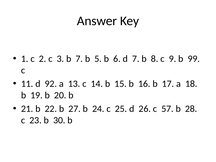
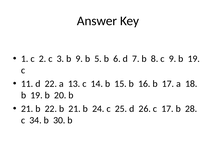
b 7: 7 -> 9
9 b 99: 99 -> 19
d 92: 92 -> 22
b 27: 27 -> 21
c 57: 57 -> 17
23: 23 -> 34
